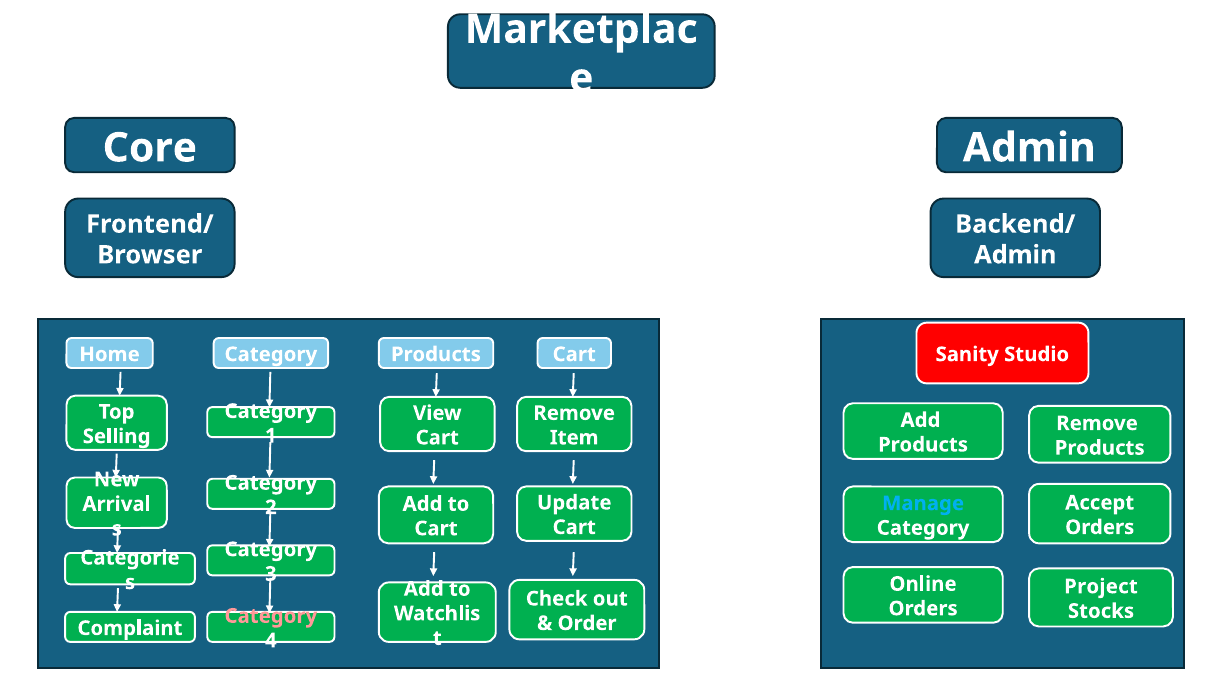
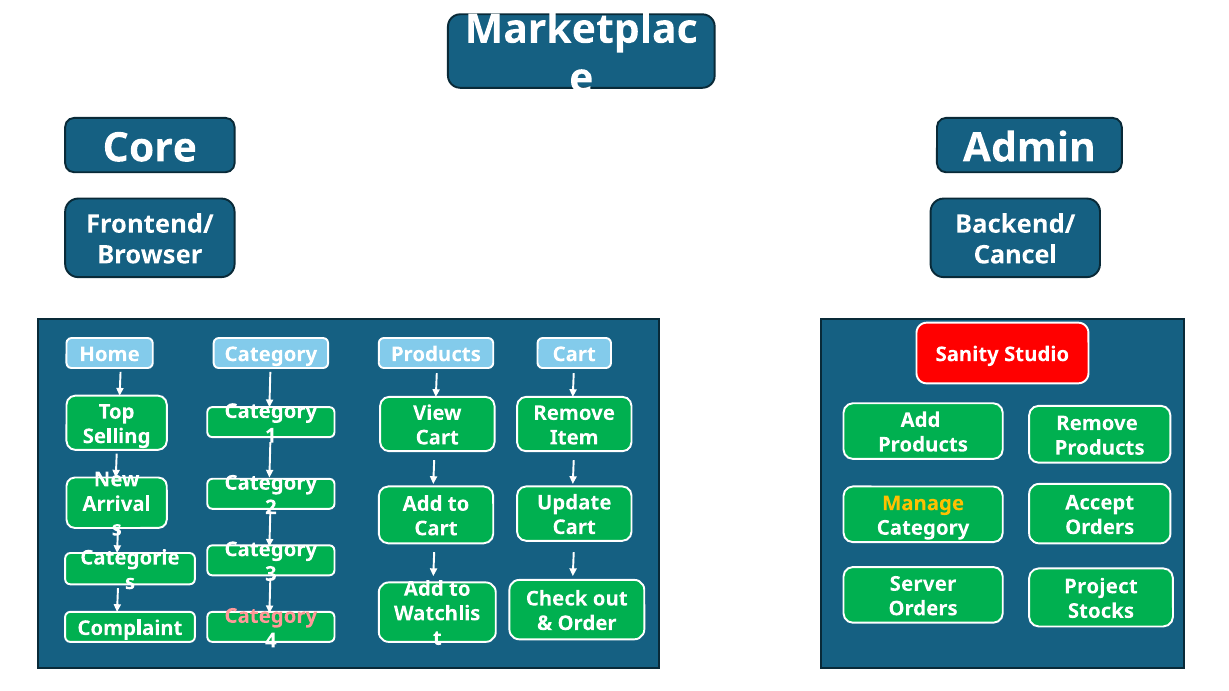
Admin at (1015, 255): Admin -> Cancel
Manage colour: light blue -> yellow
Online: Online -> Server
